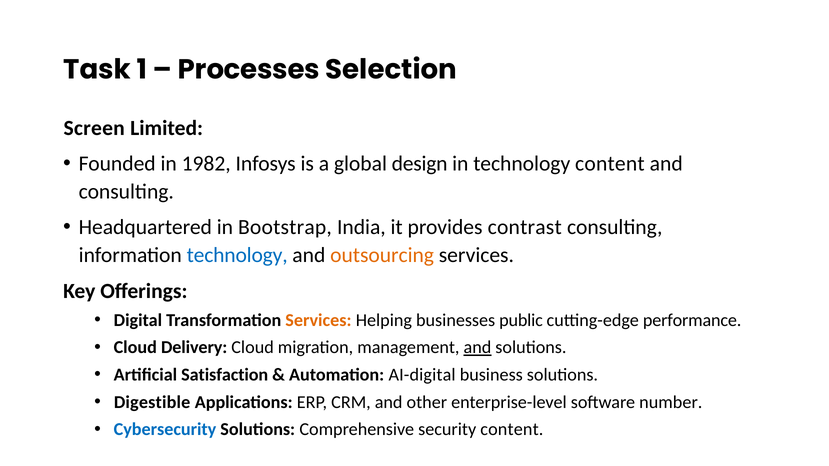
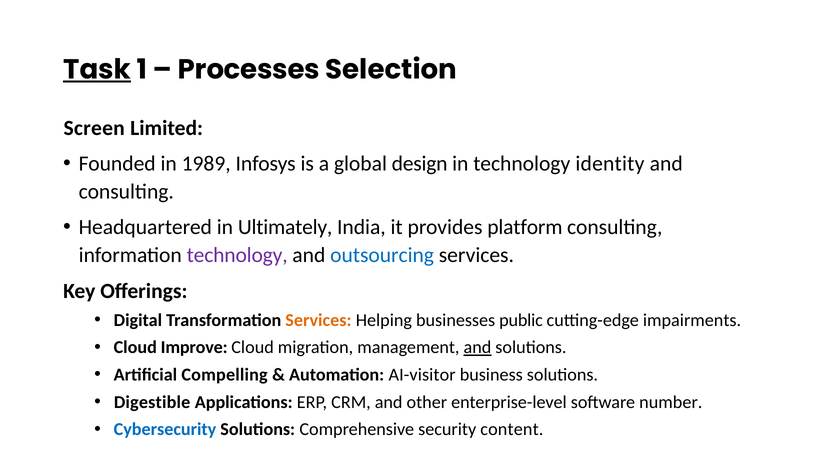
Task underline: none -> present
1982: 1982 -> 1989
technology content: content -> identity
Bootstrap: Bootstrap -> Ultimately
contrast: contrast -> platform
technology at (237, 255) colour: blue -> purple
outsourcing colour: orange -> blue
performance: performance -> impairments
Delivery: Delivery -> Improve
Satisfaction: Satisfaction -> Compelling
AI-digital: AI-digital -> AI-visitor
